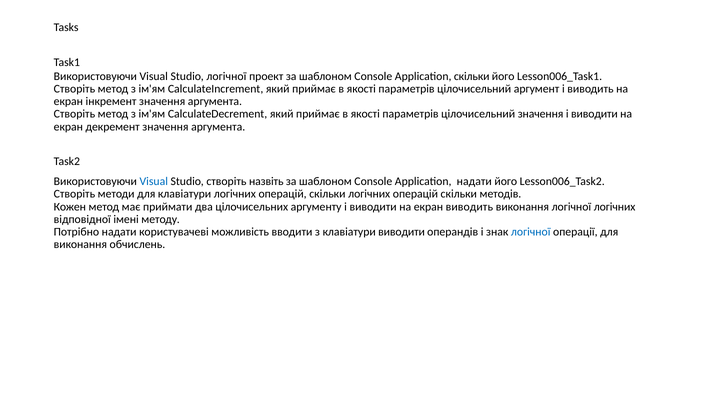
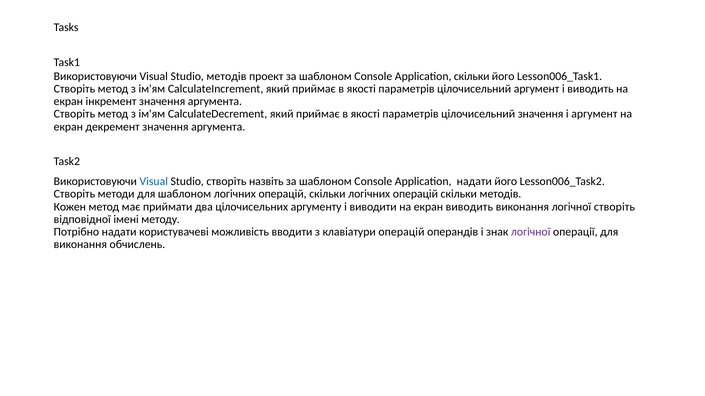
Studio логічної: логічної -> методів
виводити at (594, 114): виводити -> аргумент
для клавіатури: клавіатури -> шаблоном
логічної логічних: логічних -> створіть
клавіатури виводити: виводити -> операцій
логічної at (531, 232) colour: blue -> purple
